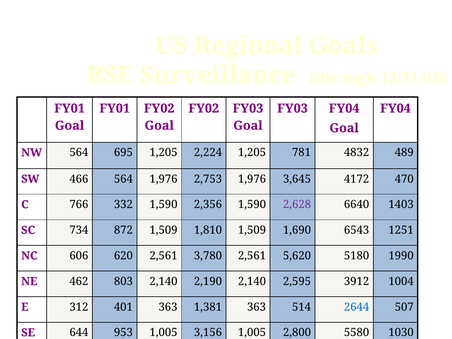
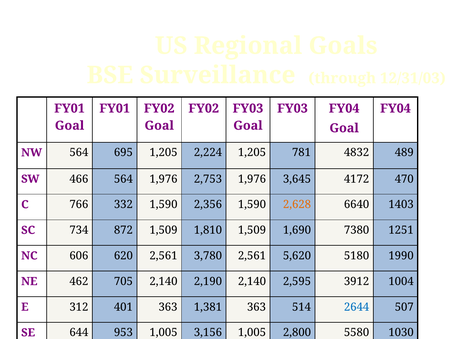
2,628 colour: purple -> orange
6543: 6543 -> 7380
803: 803 -> 705
